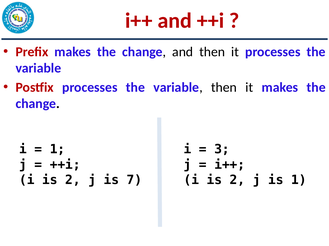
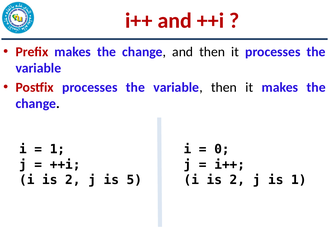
3: 3 -> 0
7: 7 -> 5
